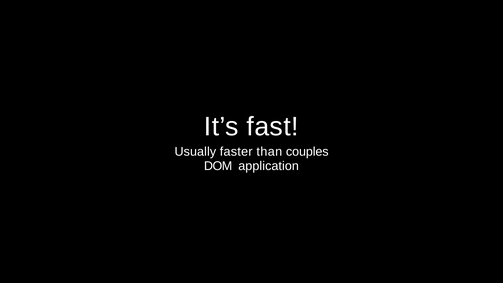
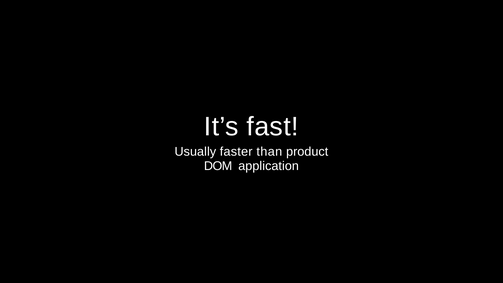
couples: couples -> product
